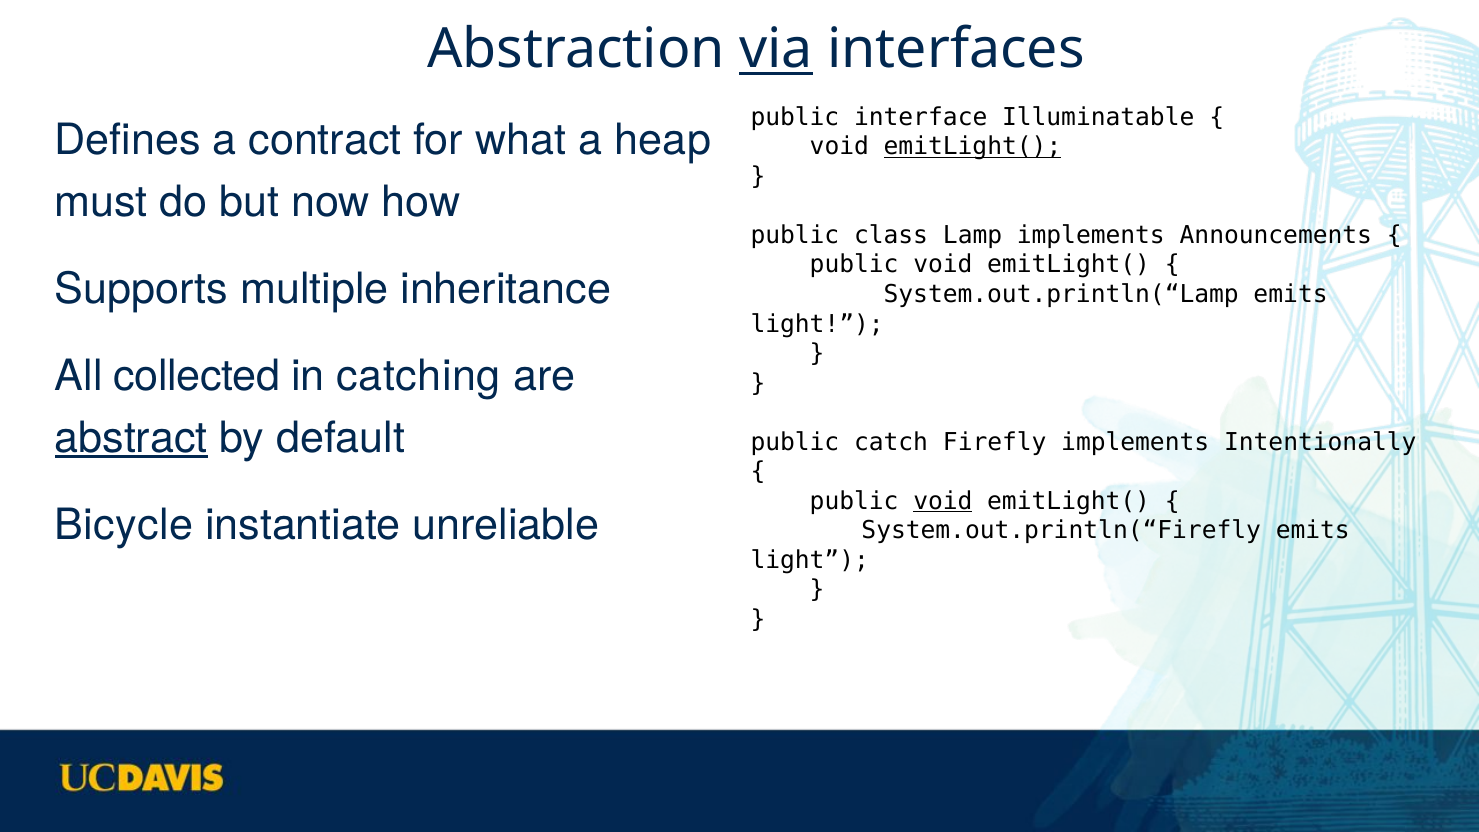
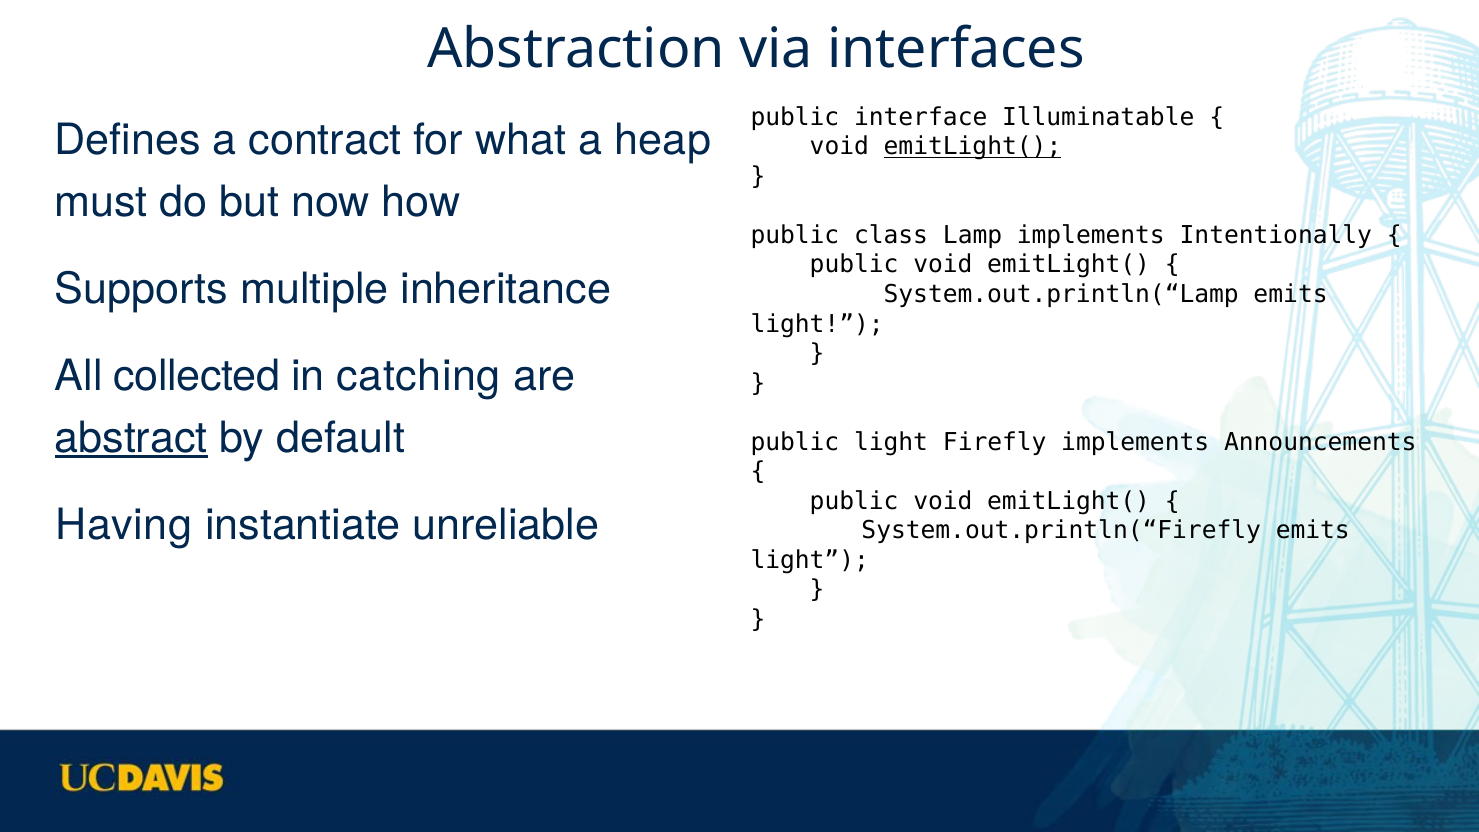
via underline: present -> none
Announcements: Announcements -> Intentionally
public catch: catch -> light
Intentionally: Intentionally -> Announcements
void at (943, 501) underline: present -> none
Bicycle: Bicycle -> Having
